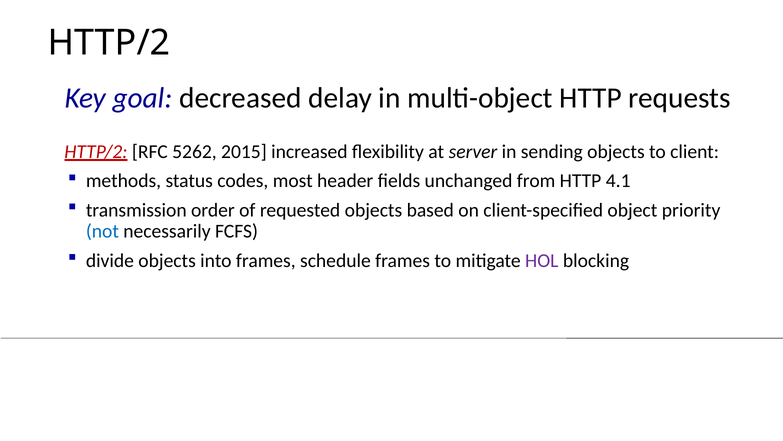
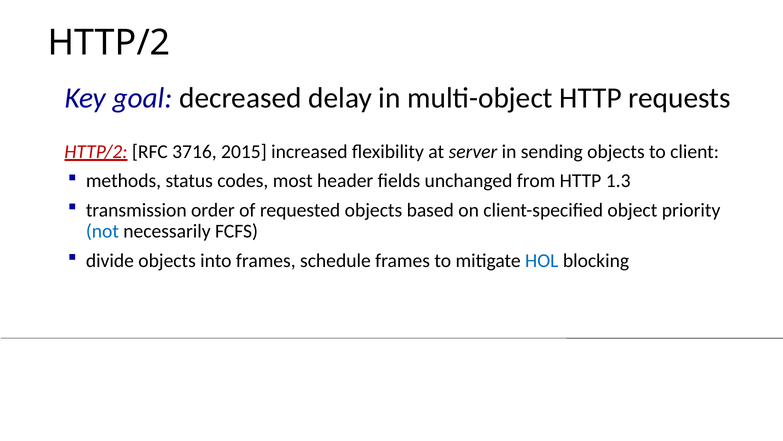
5262: 5262 -> 3716
4.1: 4.1 -> 1.3
HOL colour: purple -> blue
